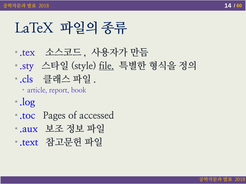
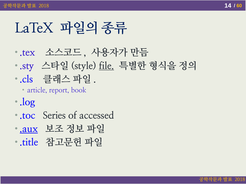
Pages: Pages -> Series
.aux underline: none -> present
.text: .text -> .title
